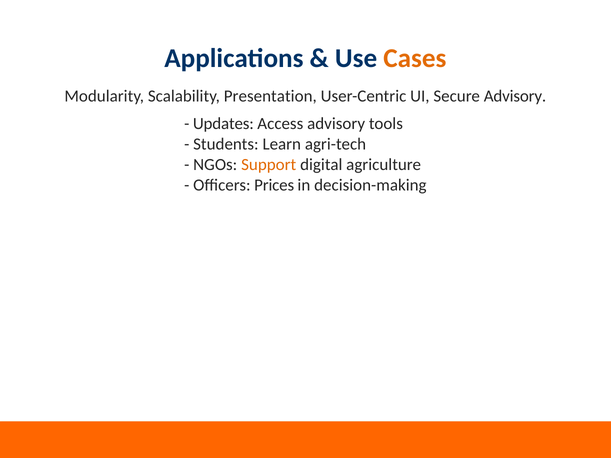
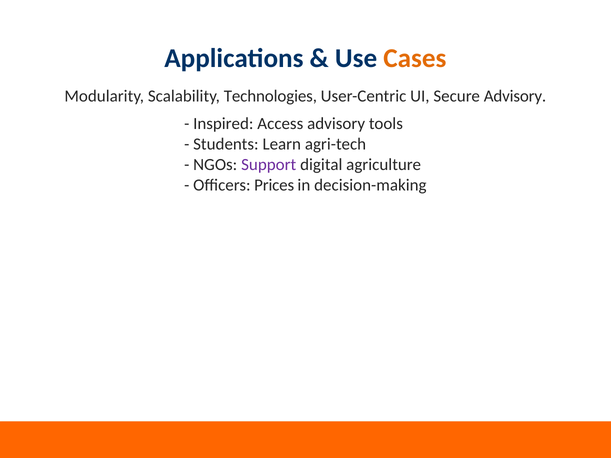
Presentation: Presentation -> Technologies
Updates: Updates -> Inspired
Support colour: orange -> purple
